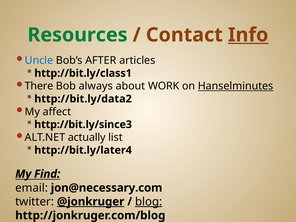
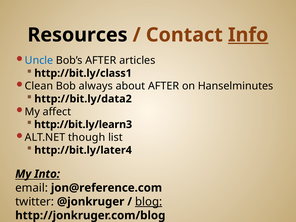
Resources colour: green -> black
There: There -> Clean
about WORK: WORK -> AFTER
Hanselminutes underline: present -> none
http://bit.ly/since3: http://bit.ly/since3 -> http://bit.ly/learn3
actually: actually -> though
Find: Find -> Into
jon@necessary.com: jon@necessary.com -> jon@reference.com
@jonkruger underline: present -> none
